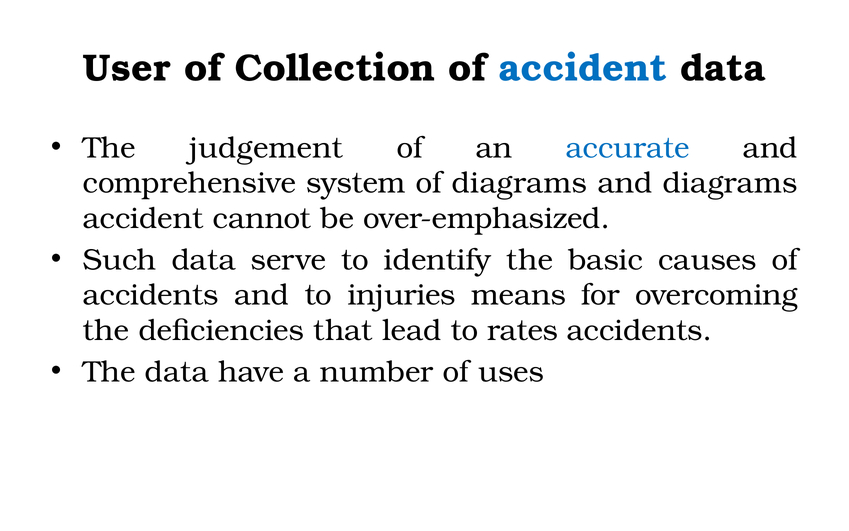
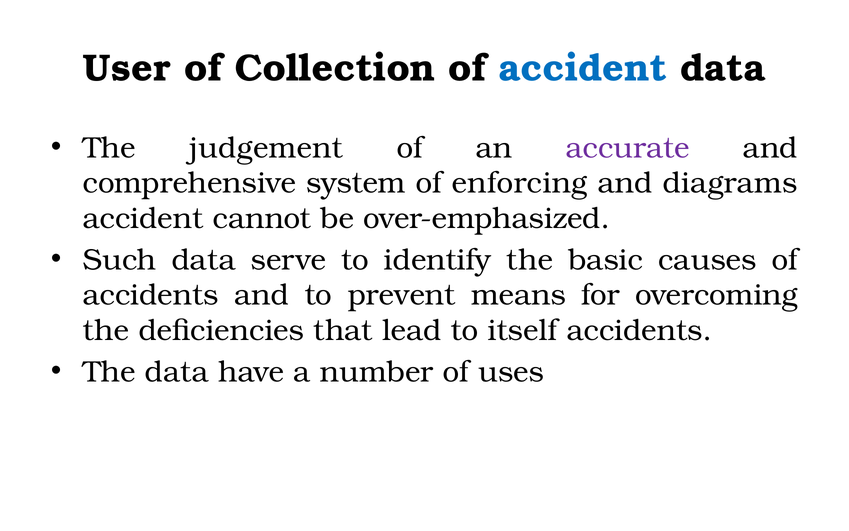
accurate colour: blue -> purple
of diagrams: diagrams -> enforcing
injuries: injuries -> prevent
rates: rates -> itself
